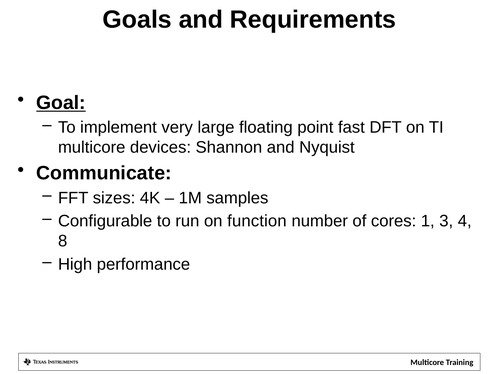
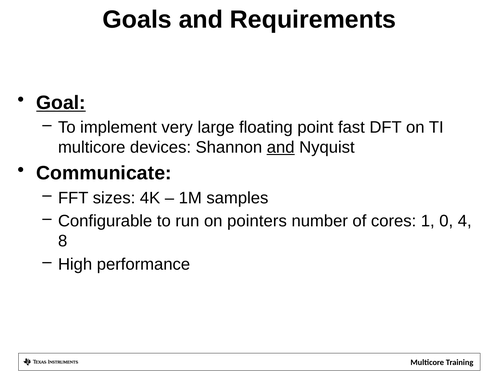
and at (281, 148) underline: none -> present
function: function -> pointers
3: 3 -> 0
